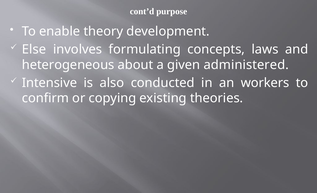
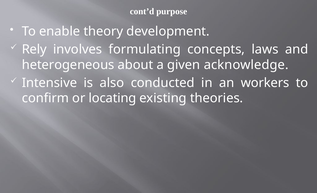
Else: Else -> Rely
administered: administered -> acknowledge
copying: copying -> locating
